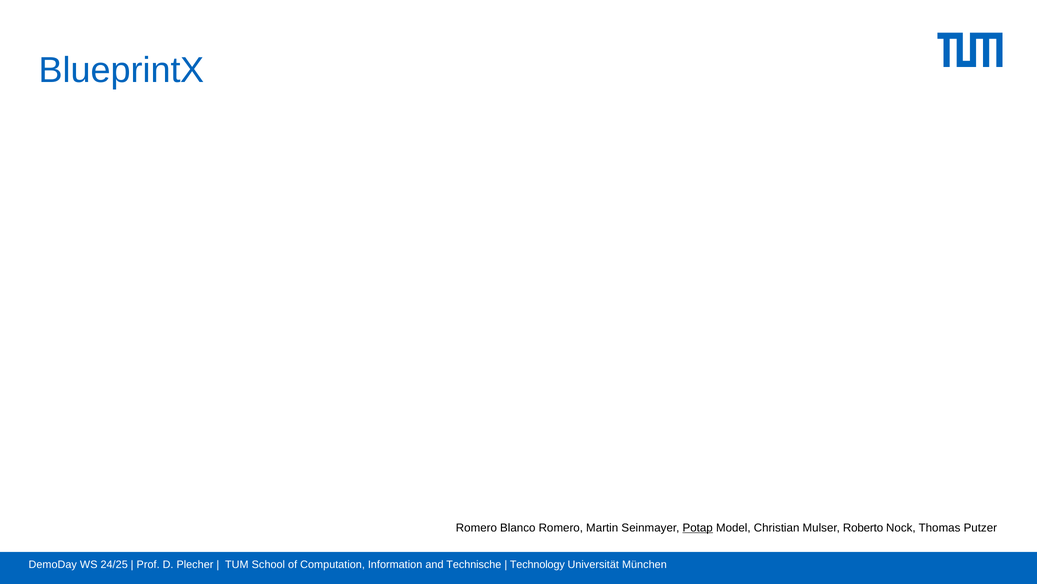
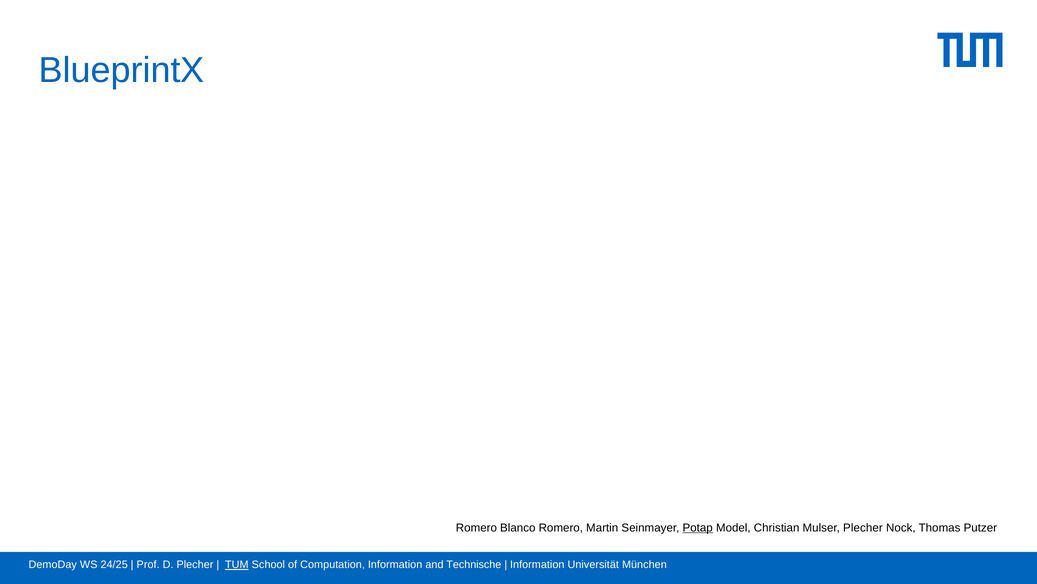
Mulser Roberto: Roberto -> Plecher
TUM underline: none -> present
Technology at (537, 564): Technology -> Information
